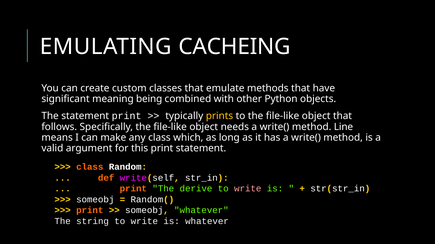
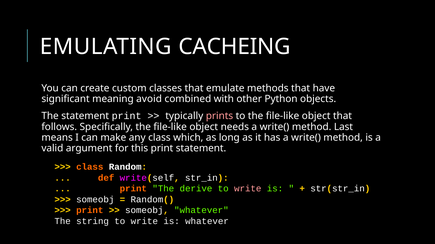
being: being -> avoid
prints colour: yellow -> pink
Line: Line -> Last
